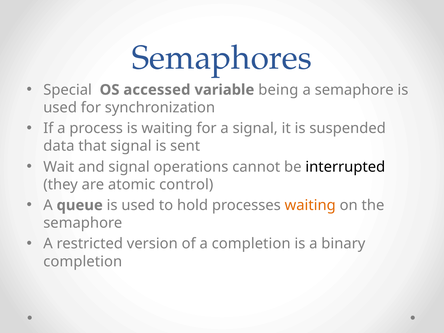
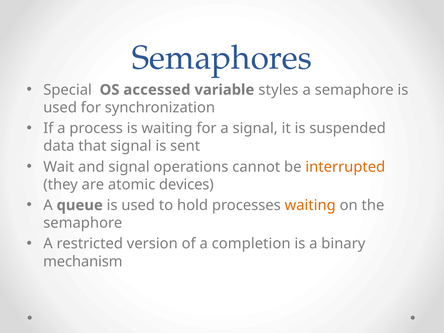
being: being -> styles
interrupted colour: black -> orange
control: control -> devices
completion at (83, 261): completion -> mechanism
